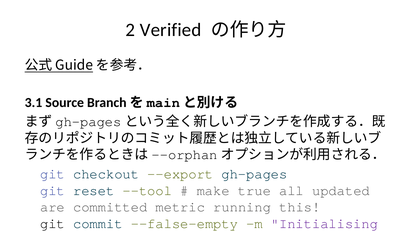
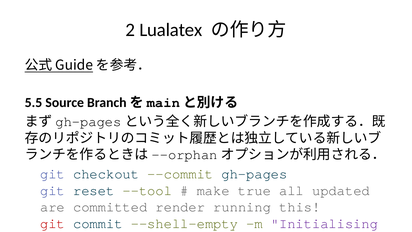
Verified: Verified -> Lualatex
3.1: 3.1 -> 5.5
--export: --export -> --commit
committed metric: metric -> render
git at (53, 223) colour: black -> red
--false-empty: --false-empty -> --shell-empty
